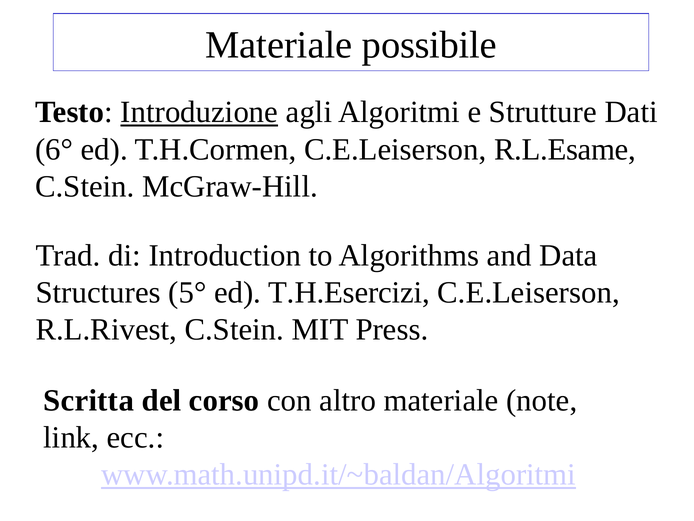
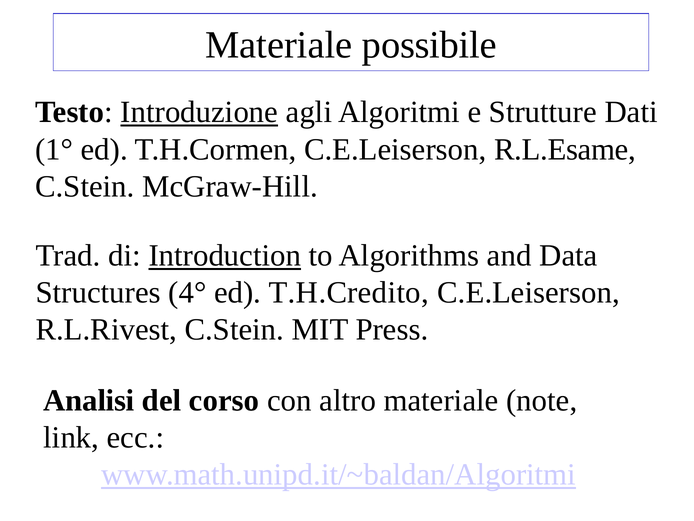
6°: 6° -> 1°
Introduction underline: none -> present
5°: 5° -> 4°
T.H.Esercizi: T.H.Esercizi -> T.H.Credito
Scritta: Scritta -> Analisi
